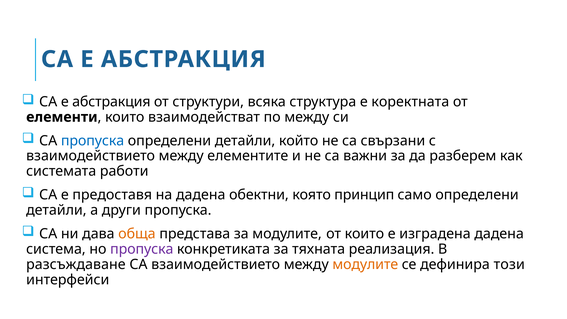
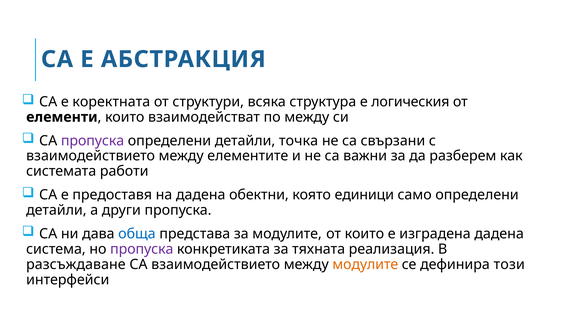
абстракция at (111, 102): абстракция -> коректната
коректната: коректната -> логическия
пропуска at (93, 141) colour: blue -> purple
който: който -> точка
принцип: принцип -> единици
обща colour: orange -> blue
